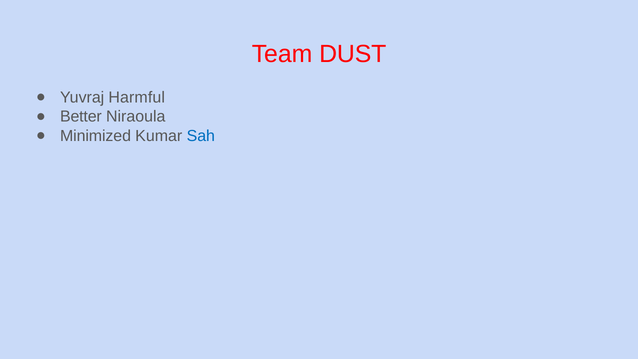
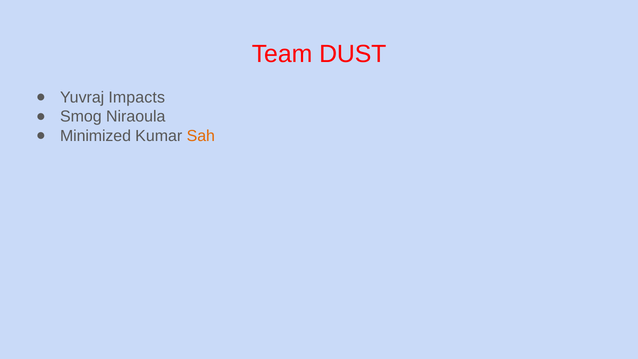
Harmful: Harmful -> Impacts
Better: Better -> Smog
Sah colour: blue -> orange
